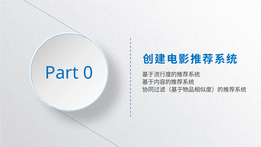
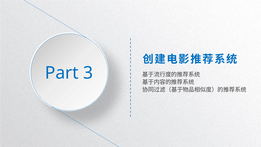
0: 0 -> 3
